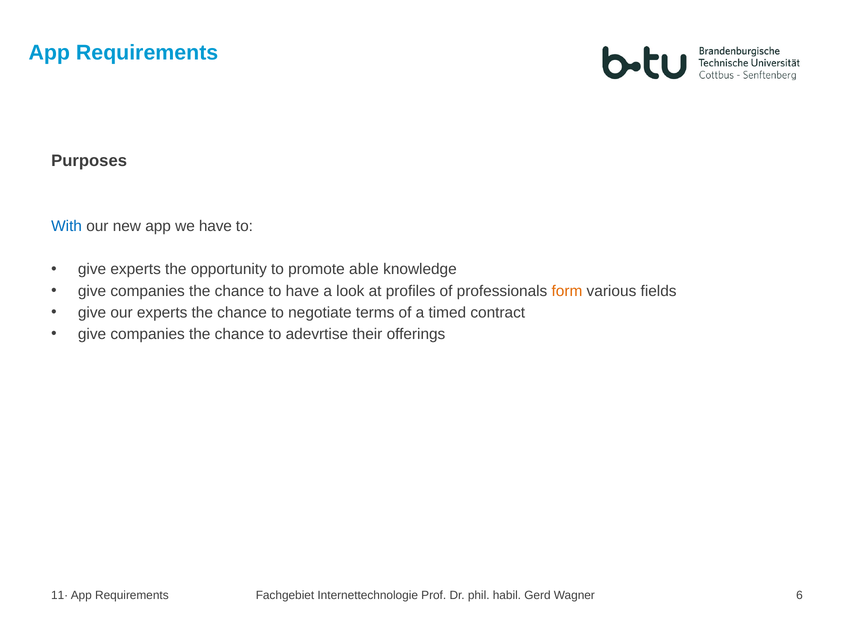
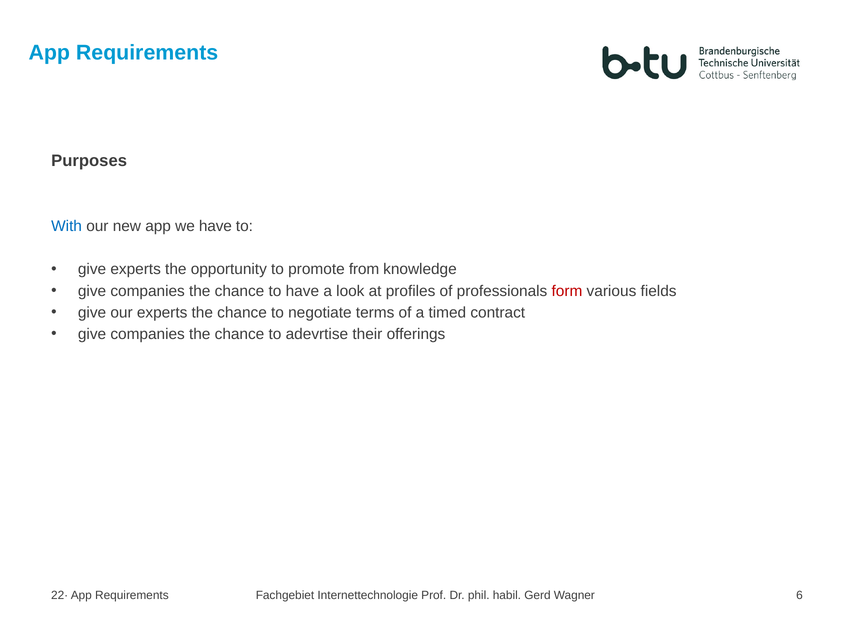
able: able -> from
form colour: orange -> red
11·: 11· -> 22·
